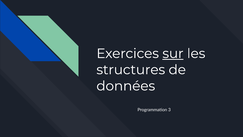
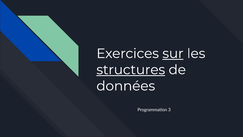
structures underline: none -> present
